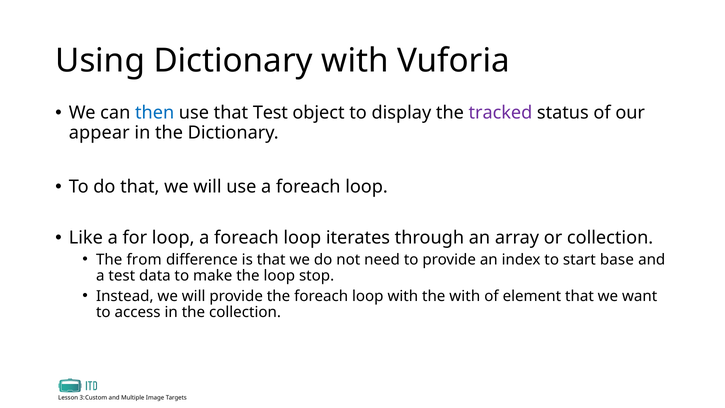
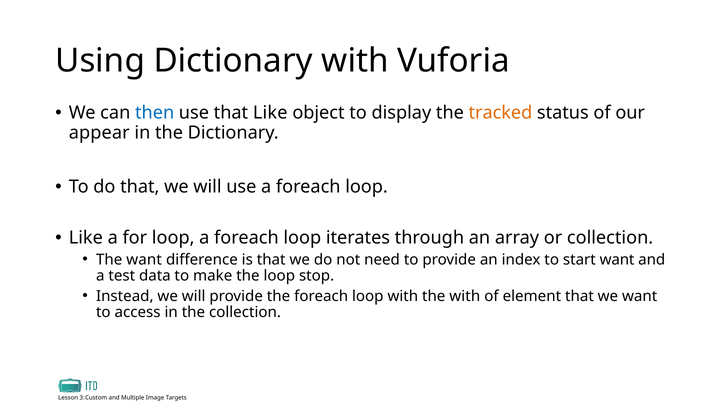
that Test: Test -> Like
tracked colour: purple -> orange
The from: from -> want
start base: base -> want
